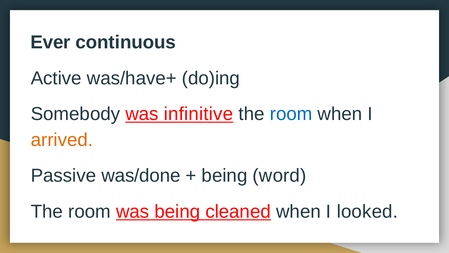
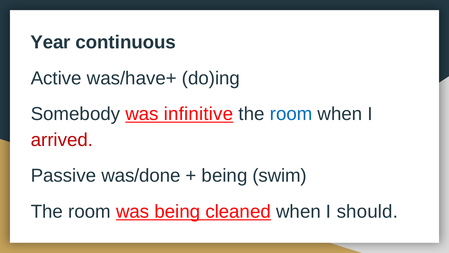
Ever: Ever -> Year
arrived colour: orange -> red
word: word -> swim
looked: looked -> should
